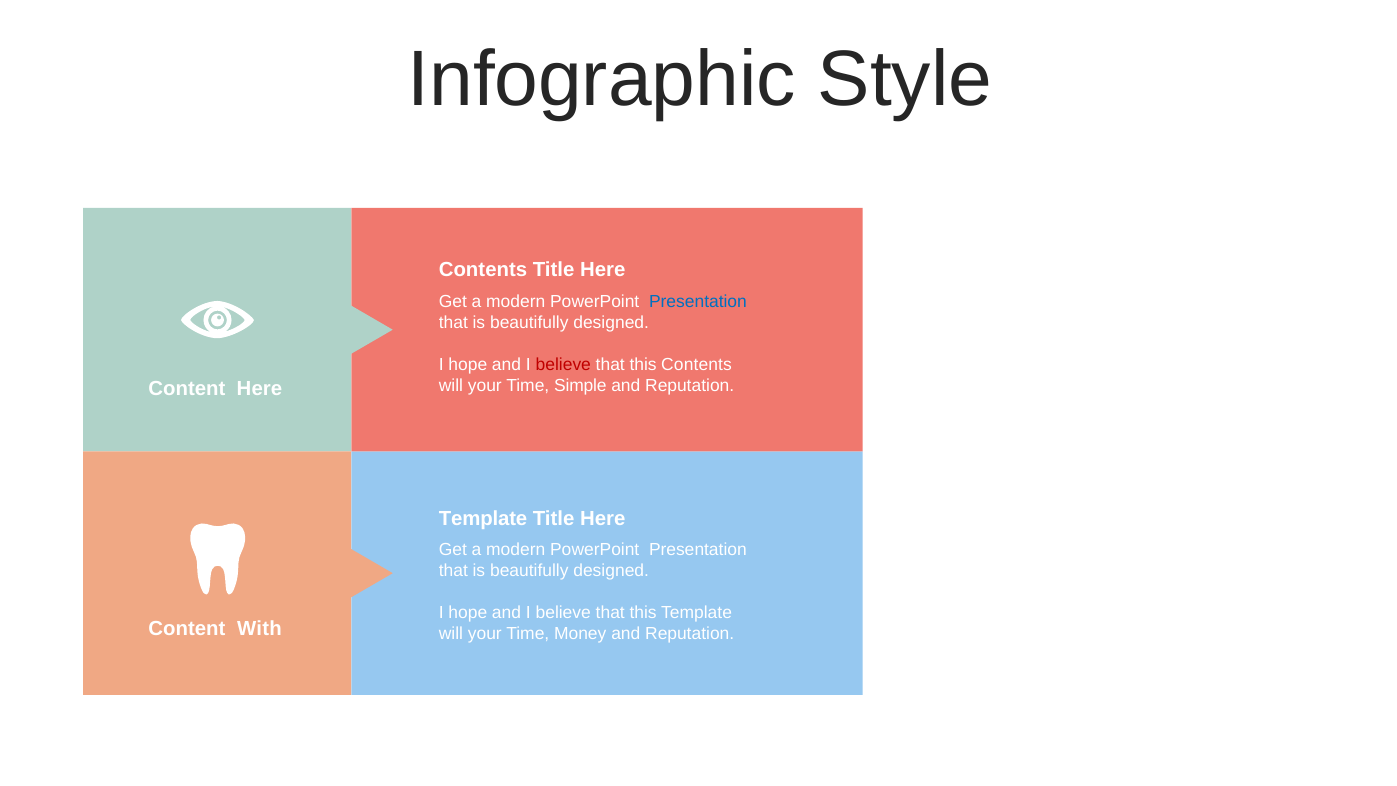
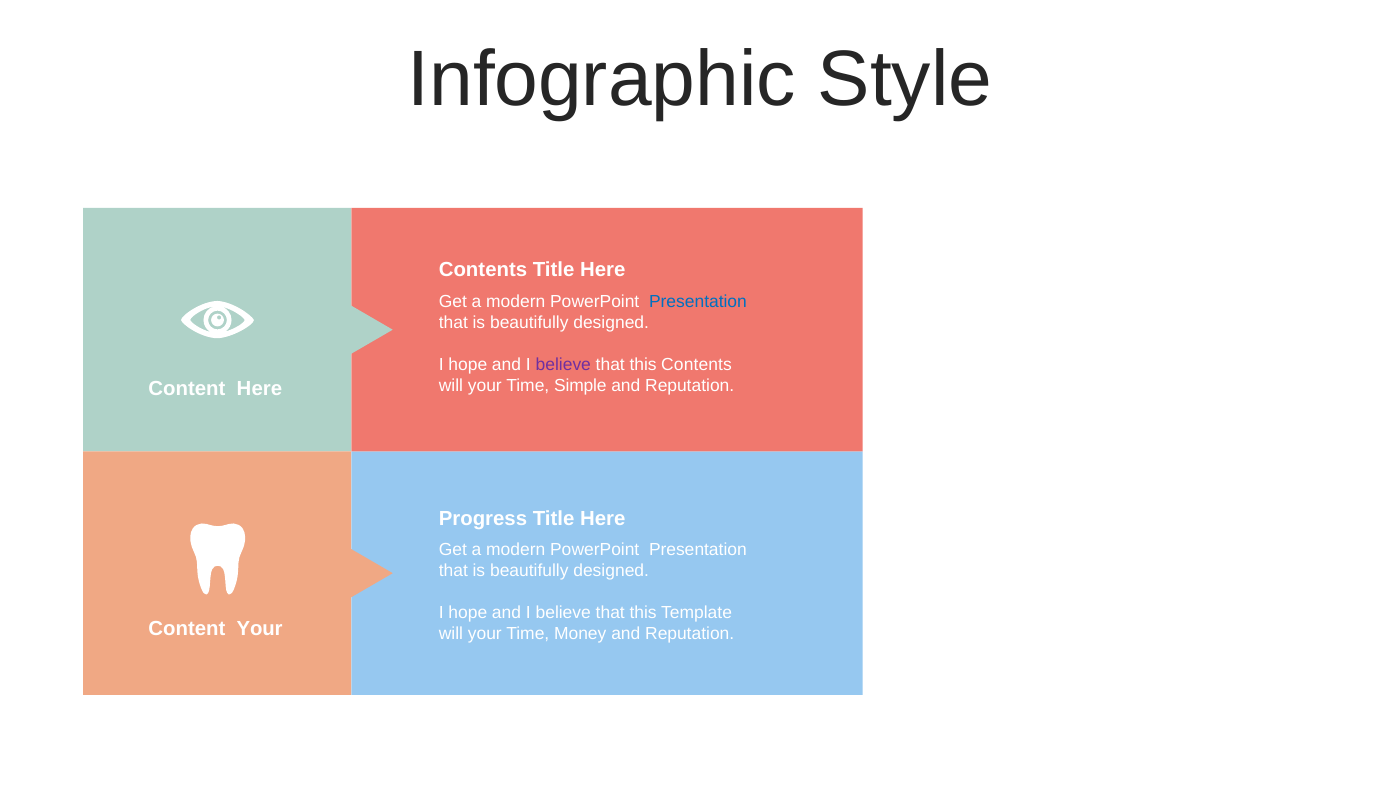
believe at (563, 364) colour: red -> purple
Template at (483, 519): Template -> Progress
Content With: With -> Your
